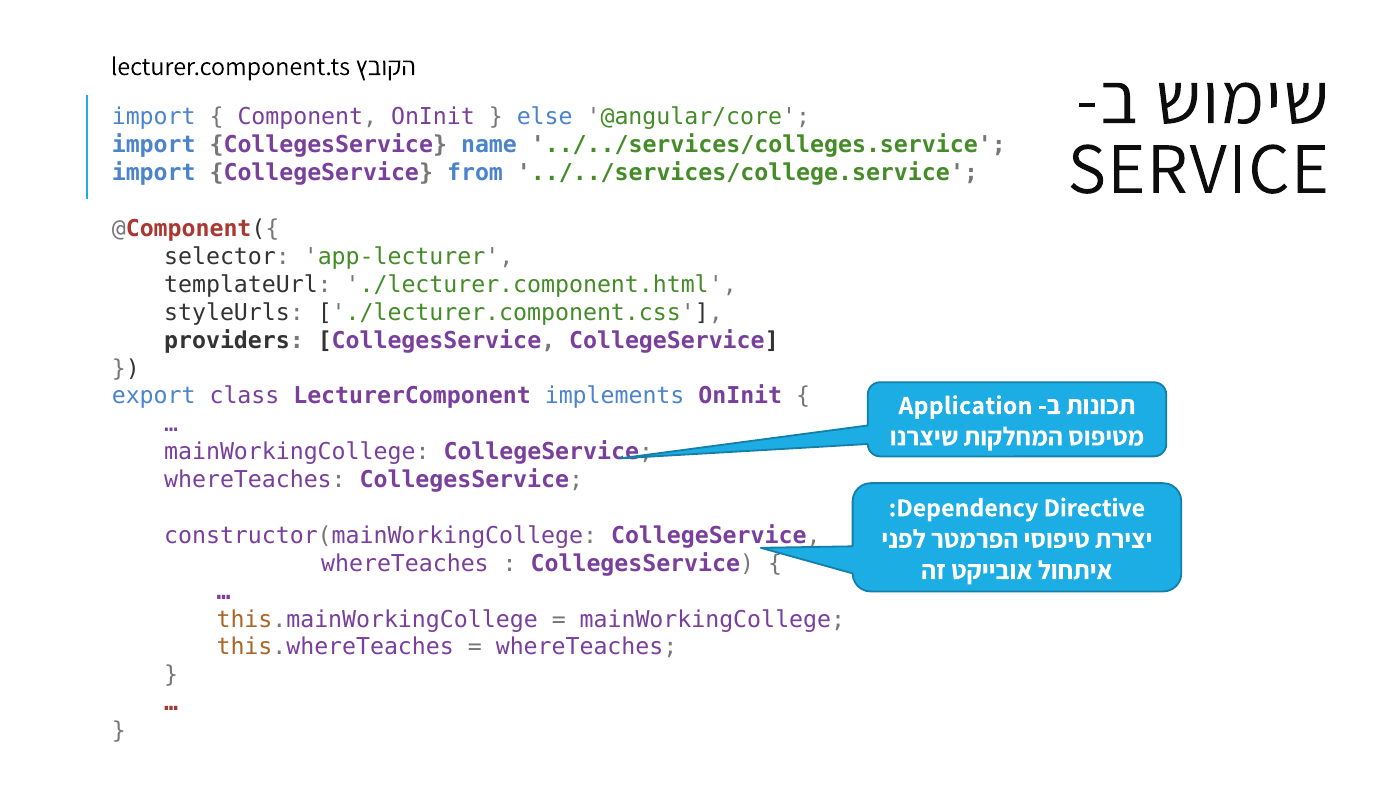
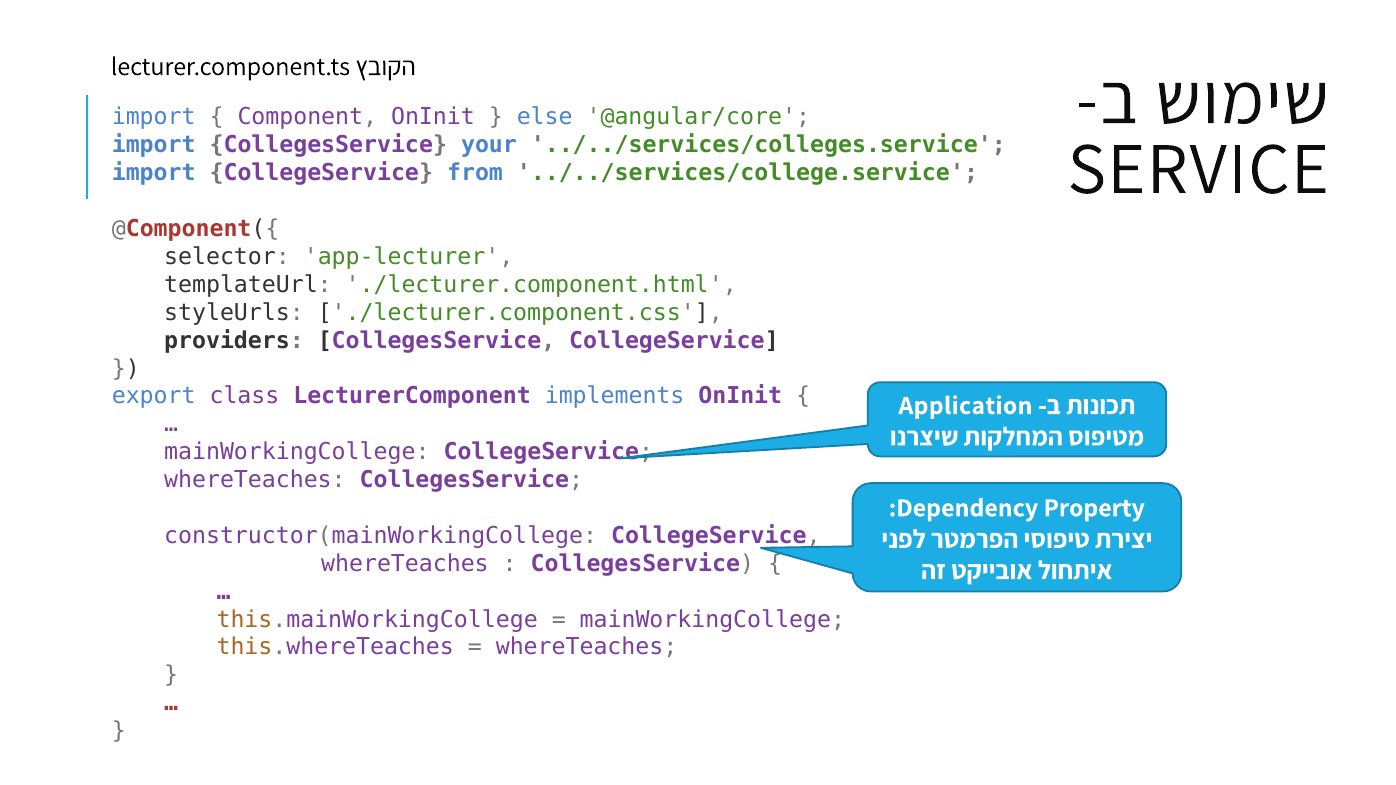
name: name -> your
Directive: Directive -> Property
